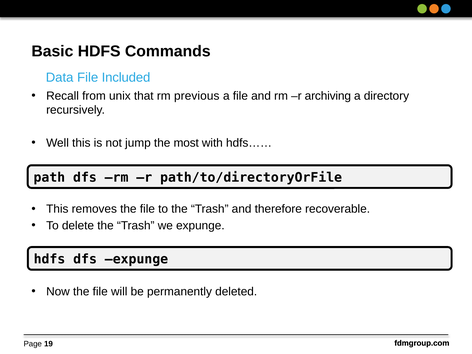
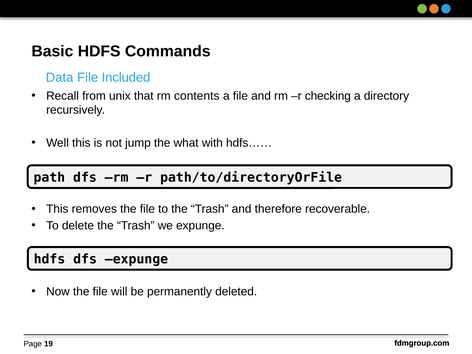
previous: previous -> contents
archiving: archiving -> checking
most: most -> what
